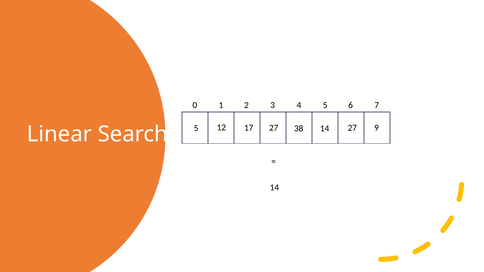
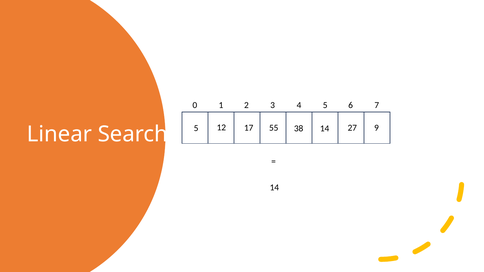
17 27: 27 -> 55
